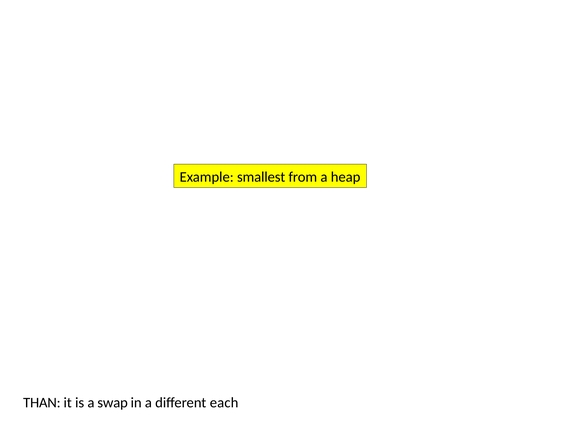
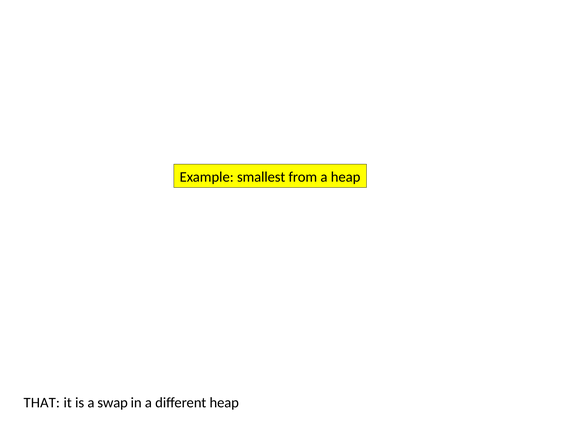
THAN: THAN -> THAT
different each: each -> heap
